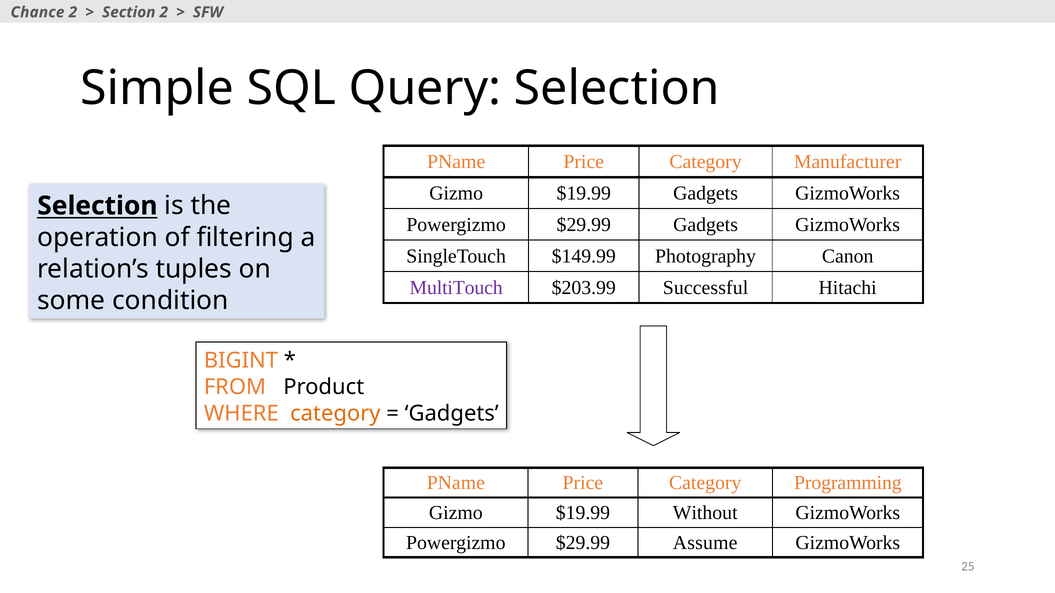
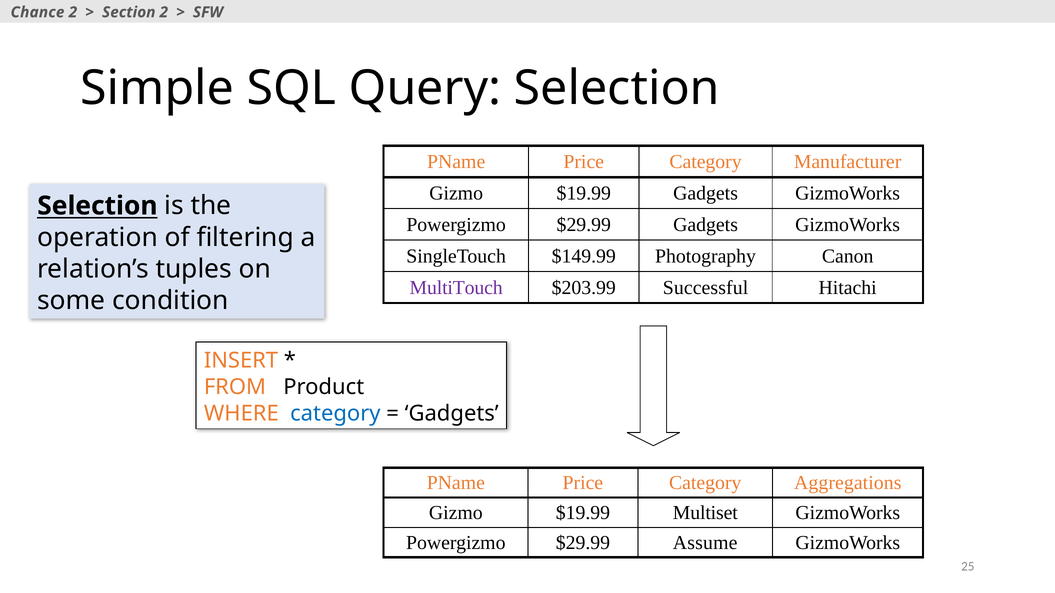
BIGINT: BIGINT -> INSERT
category at (335, 414) colour: orange -> blue
Programming: Programming -> Aggregations
Without: Without -> Multiset
